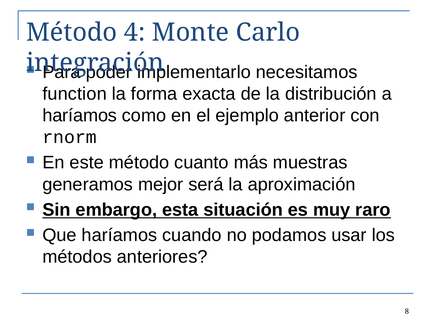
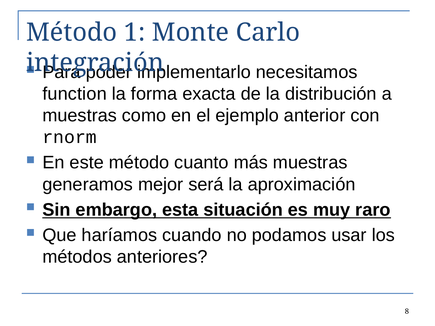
4: 4 -> 1
haríamos at (80, 116): haríamos -> muestras
